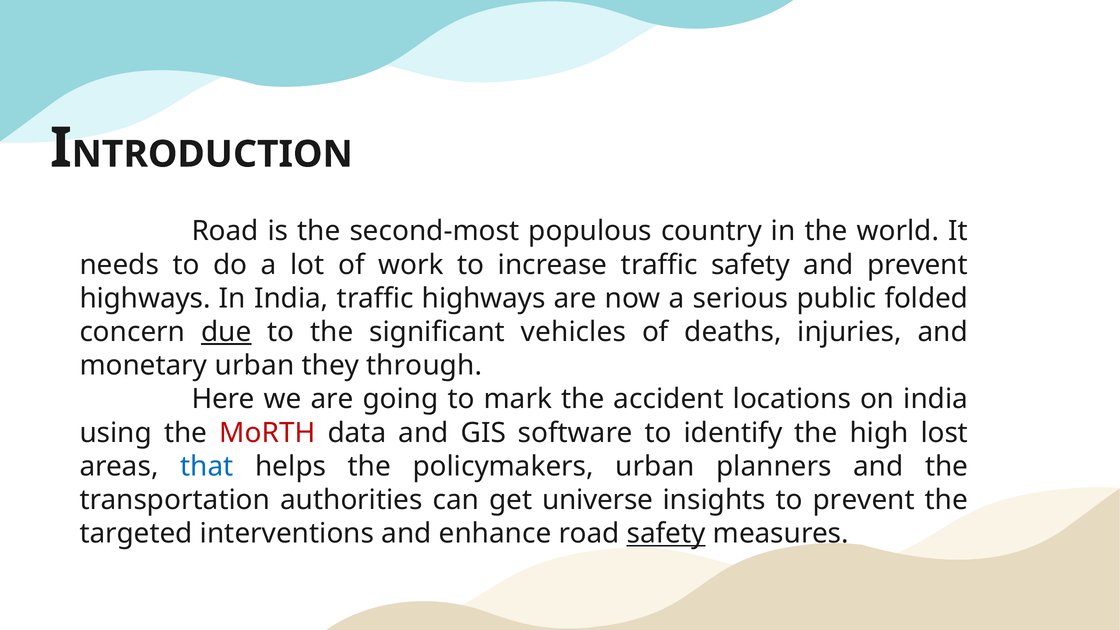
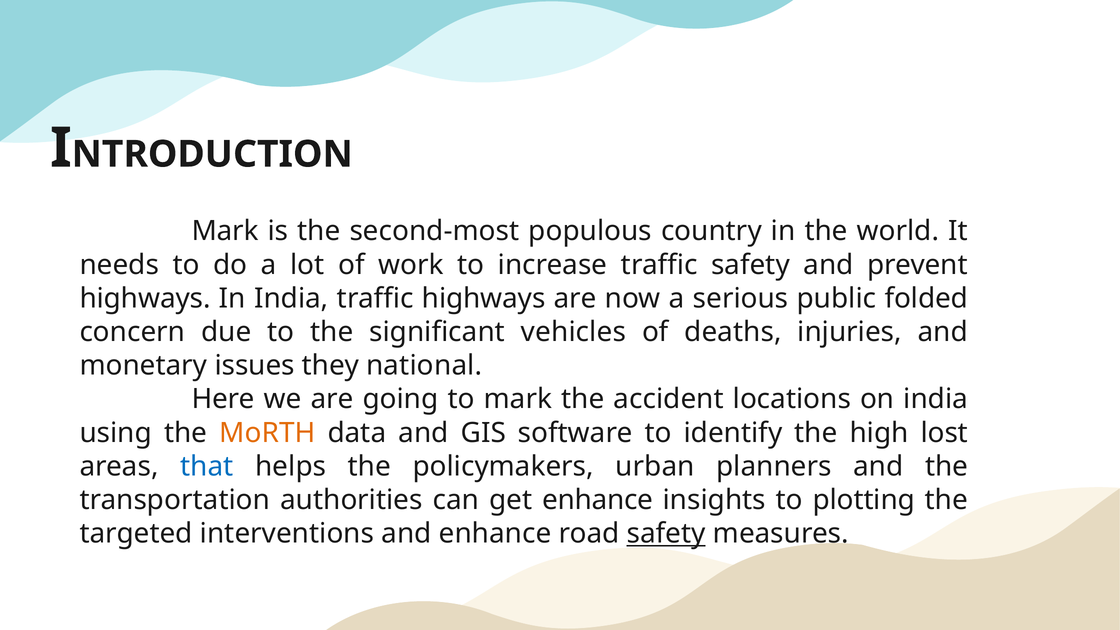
Road at (225, 231): Road -> Mark
due underline: present -> none
monetary urban: urban -> issues
through: through -> national
MoRTH colour: red -> orange
get universe: universe -> enhance
to prevent: prevent -> plotting
